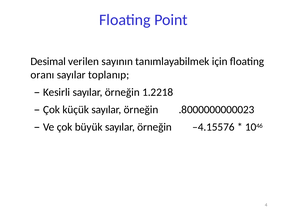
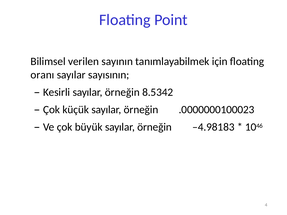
Desimal: Desimal -> Bilimsel
toplanıp: toplanıp -> sayısının
1.2218: 1.2218 -> 8.5342
.8000000000023: .8000000000023 -> .0000000100023
–4.15576: –4.15576 -> –4.98183
